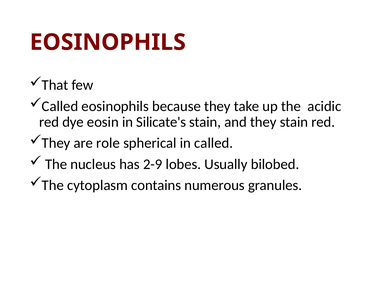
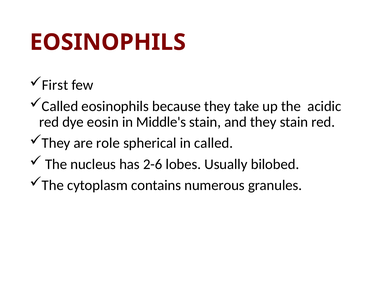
That: That -> First
Silicate's: Silicate's -> Middle's
2-9: 2-9 -> 2-6
